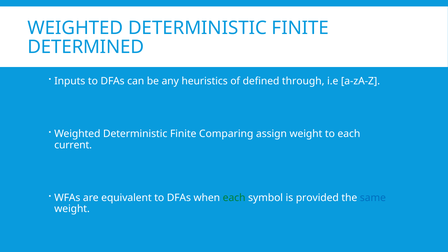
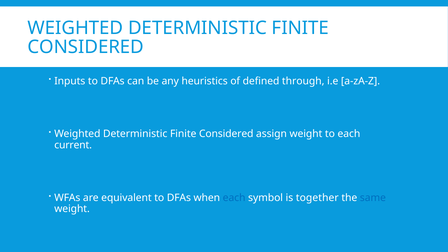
DETERMINED at (86, 47): DETERMINED -> CONSIDERED
Comparing at (226, 134): Comparing -> Considered
each at (234, 198) colour: green -> blue
provided: provided -> together
